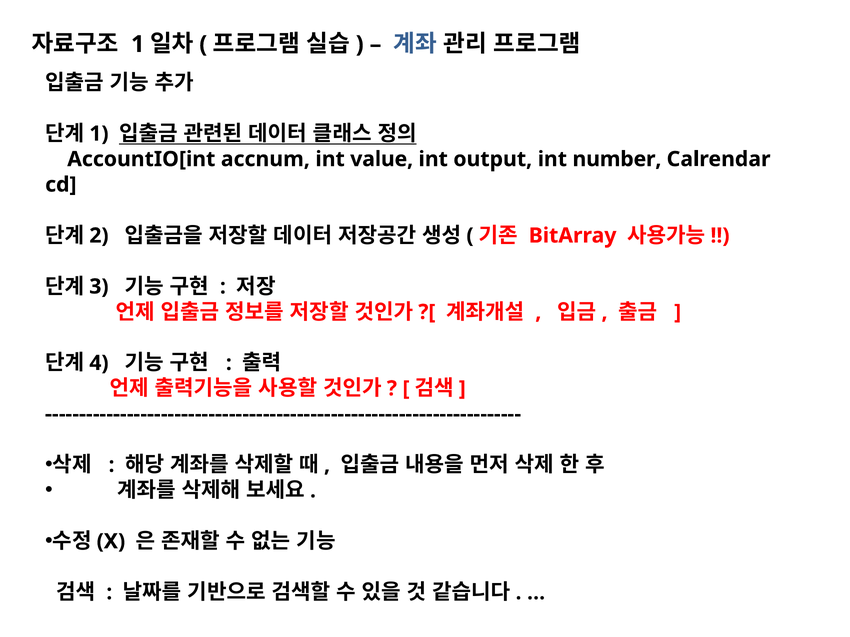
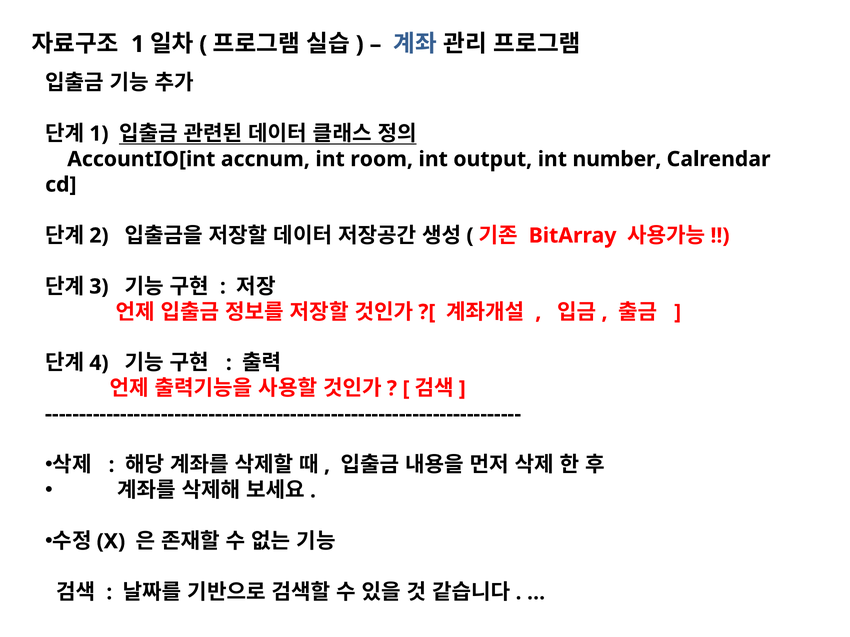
value: value -> room
